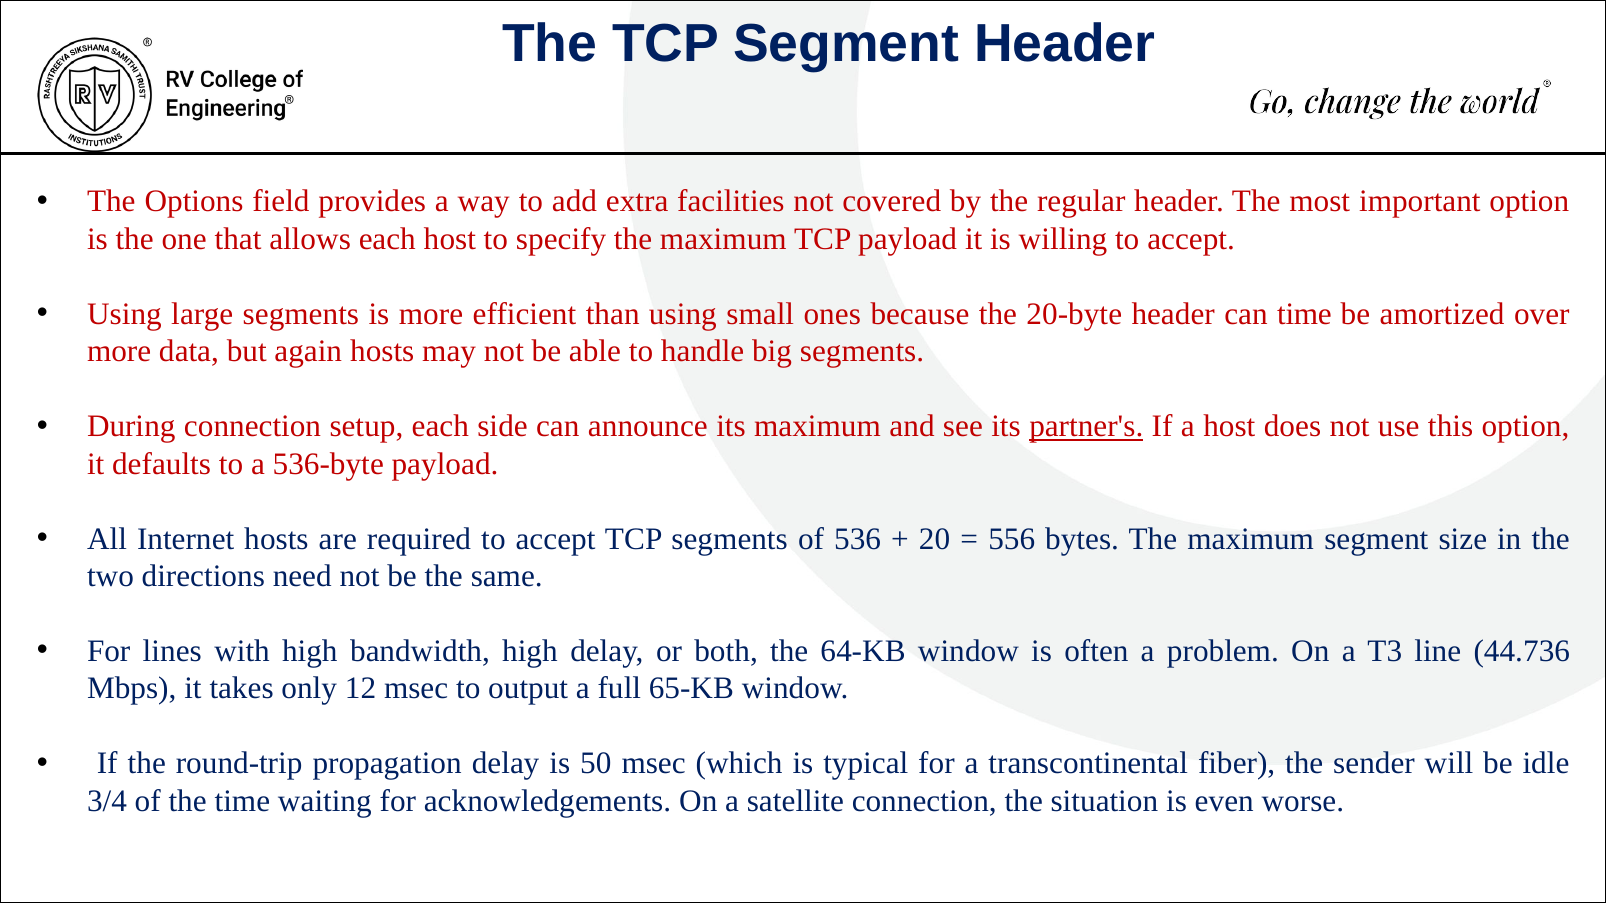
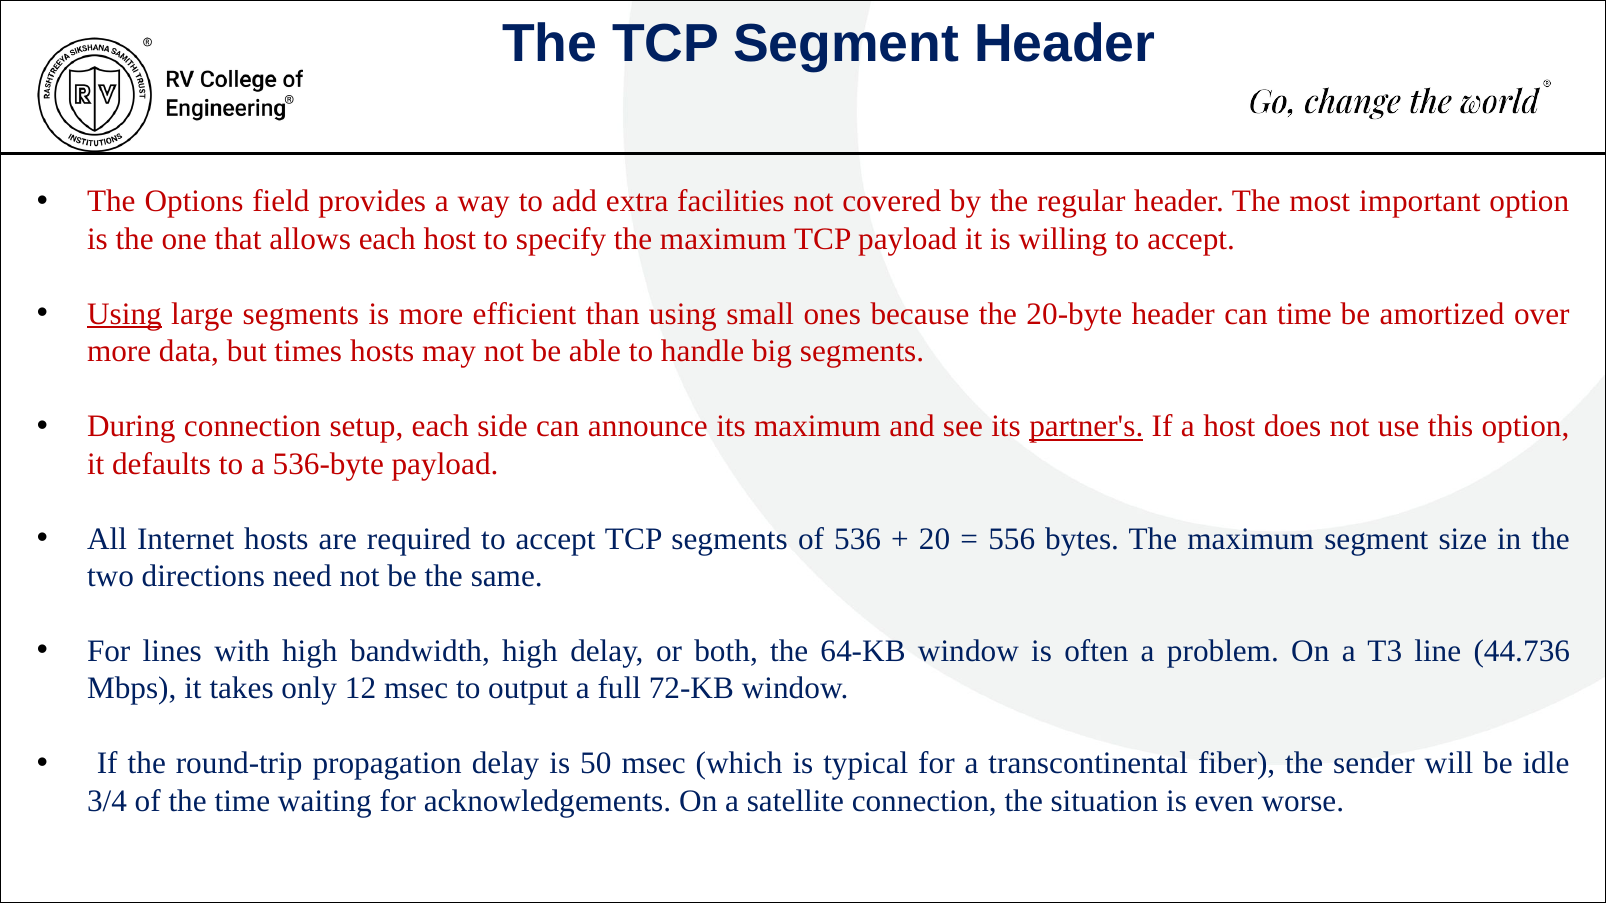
Using at (124, 314) underline: none -> present
again: again -> times
65-KB: 65-KB -> 72-KB
